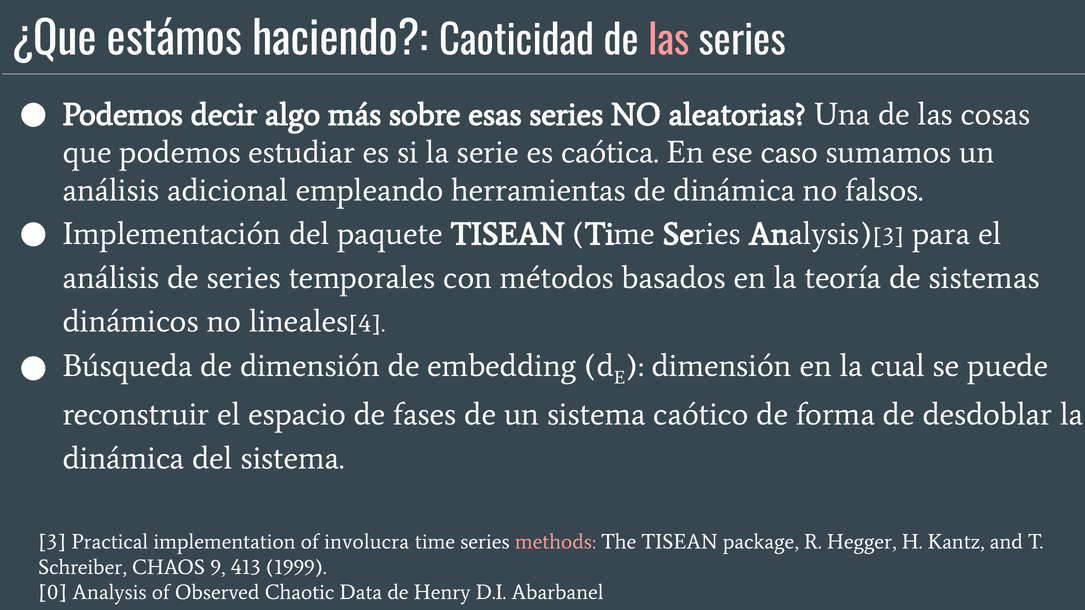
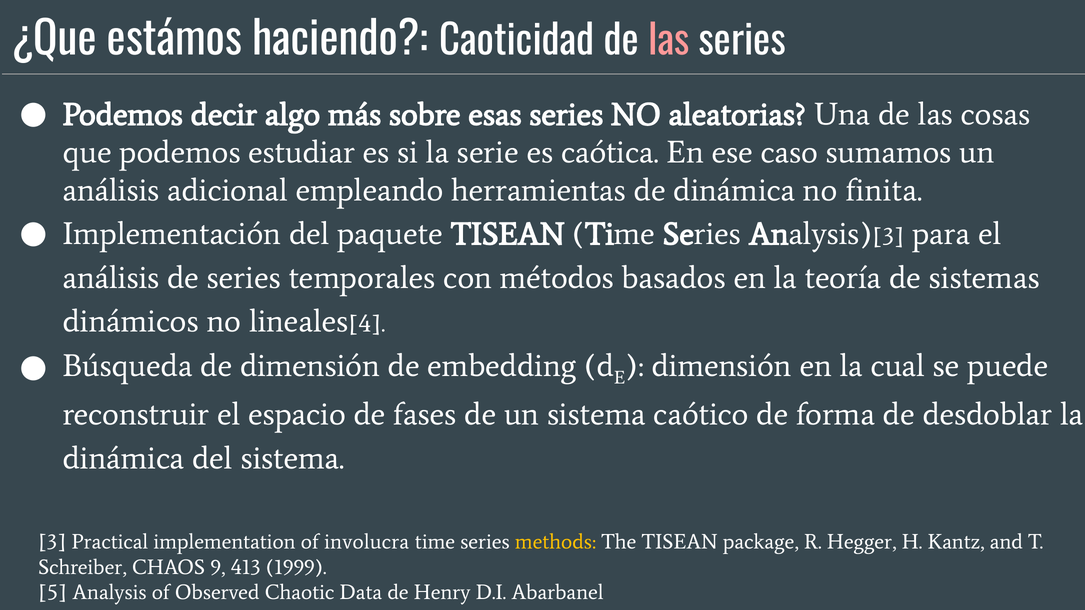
falsos: falsos -> finita
methods colour: pink -> yellow
0: 0 -> 5
